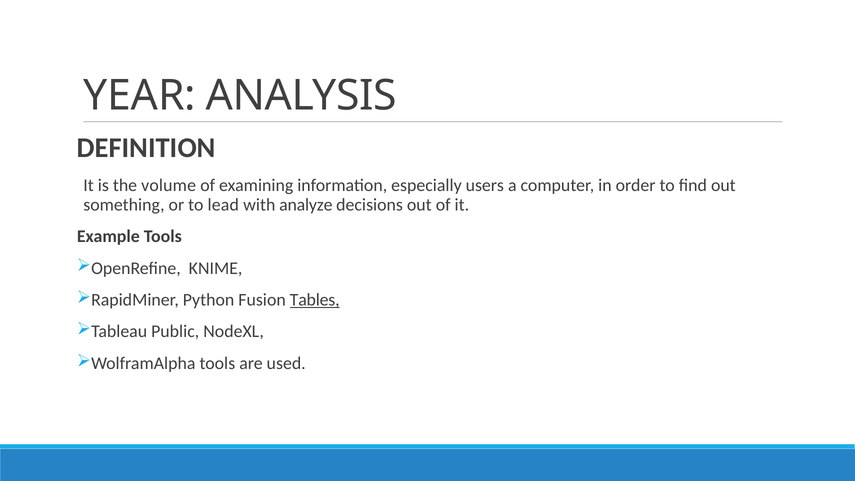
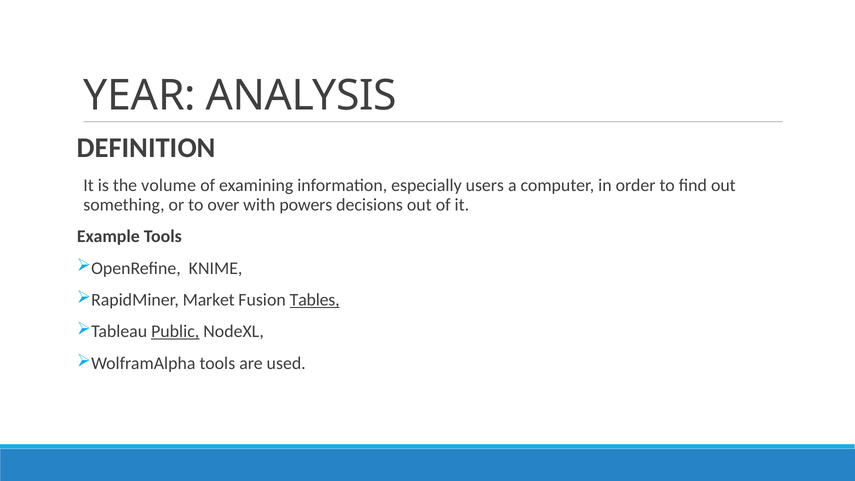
lead: lead -> over
analyze: analyze -> powers
Python: Python -> Market
Public underline: none -> present
